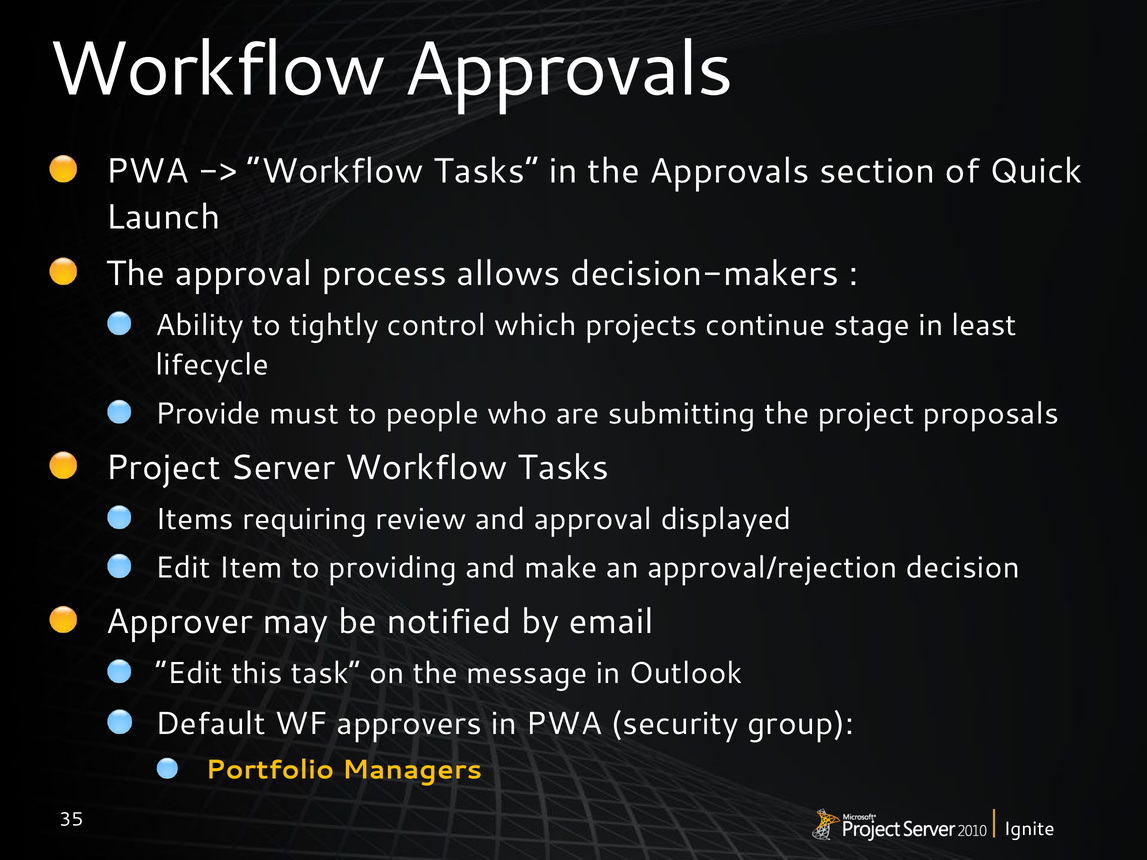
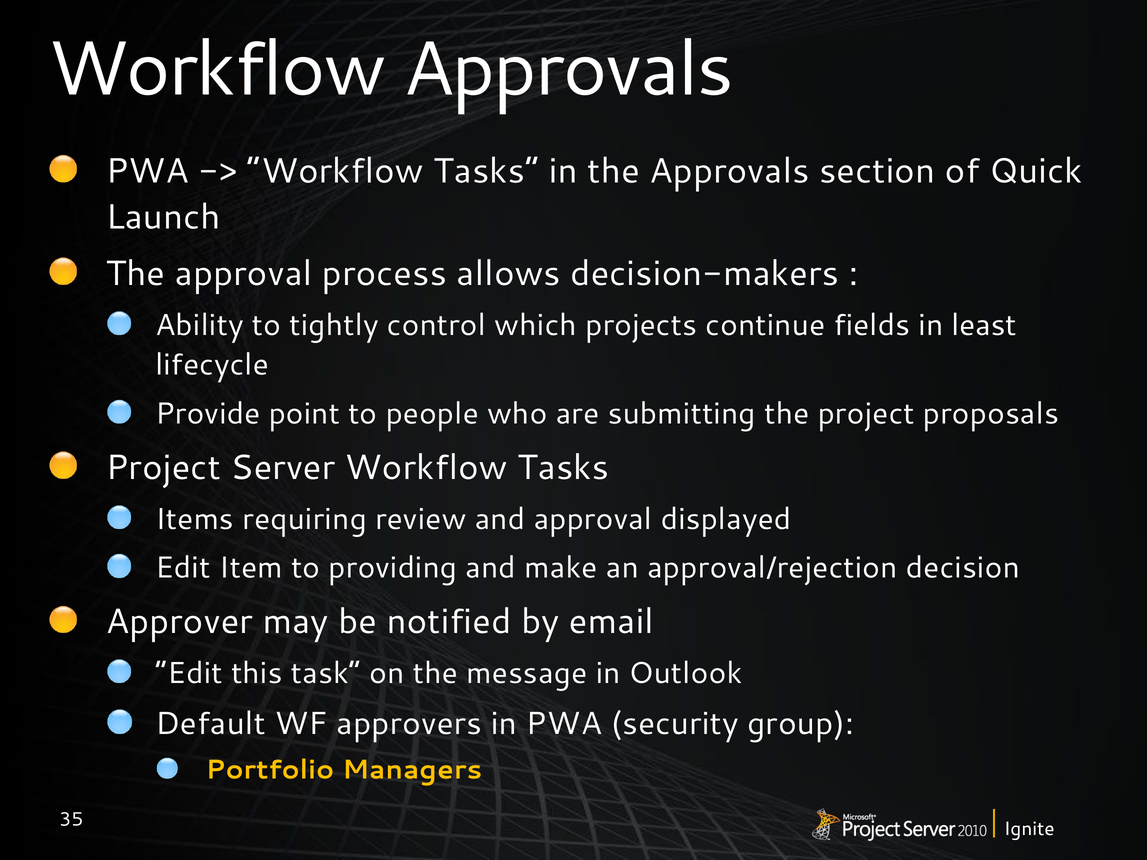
stage: stage -> fields
must: must -> point
